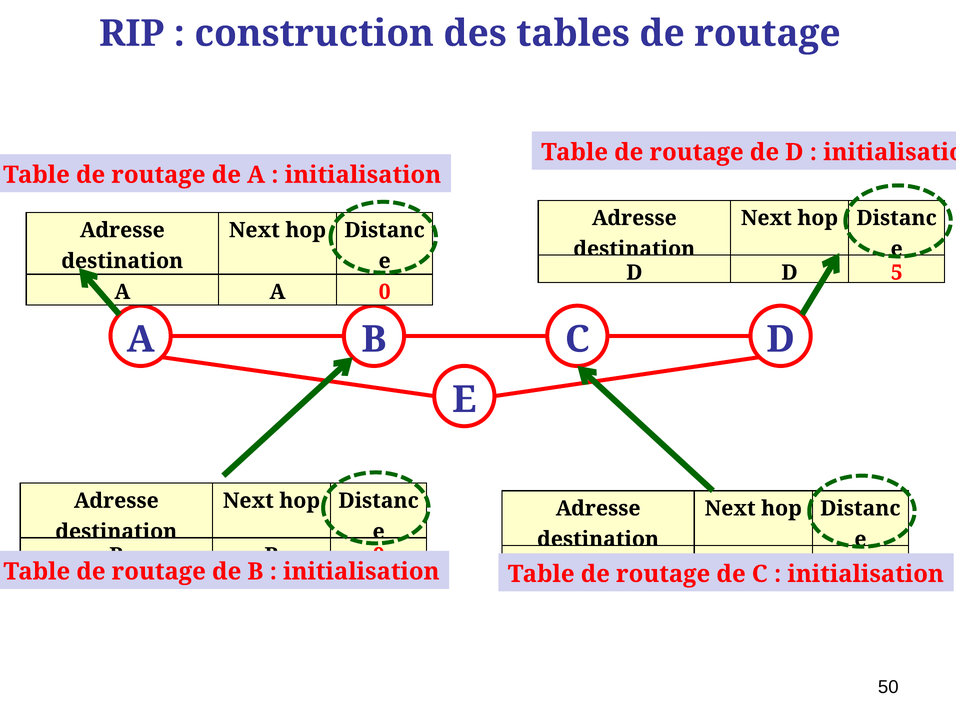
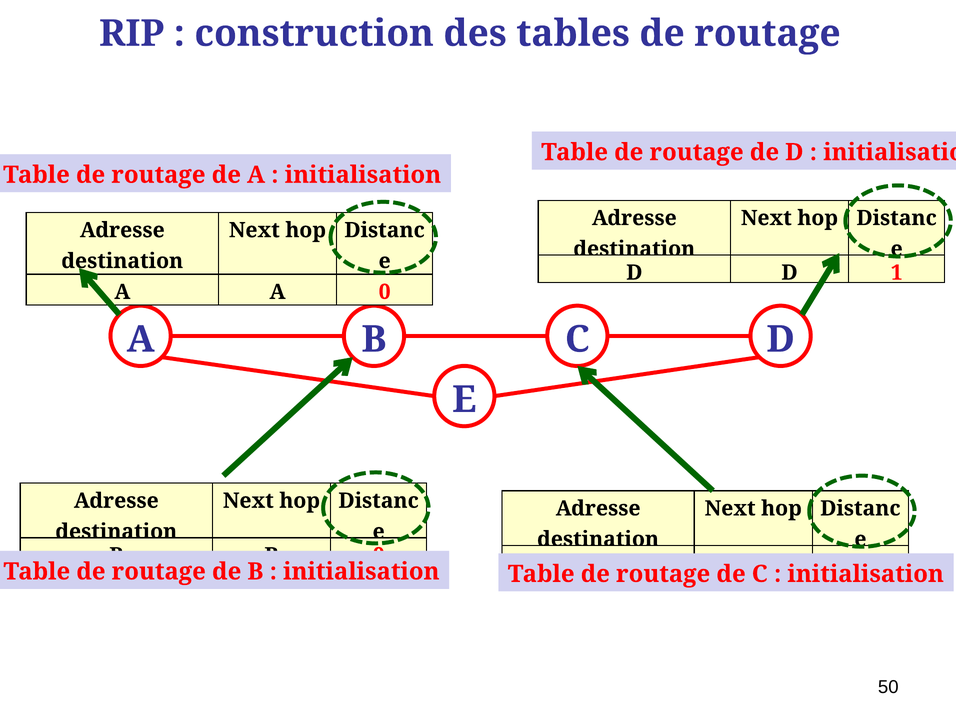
5: 5 -> 1
